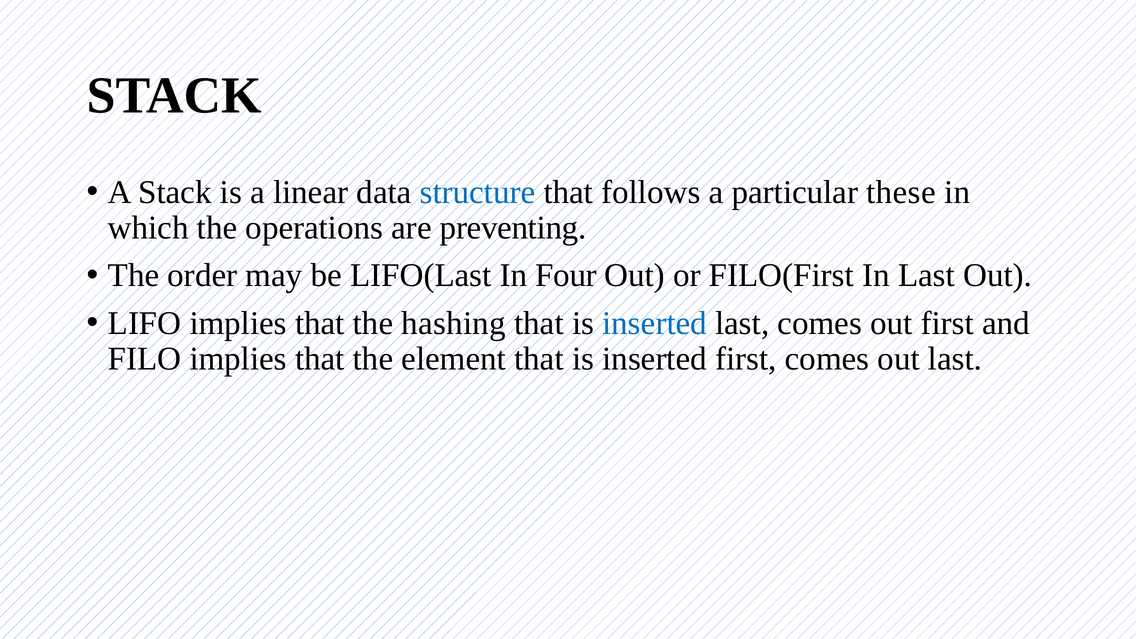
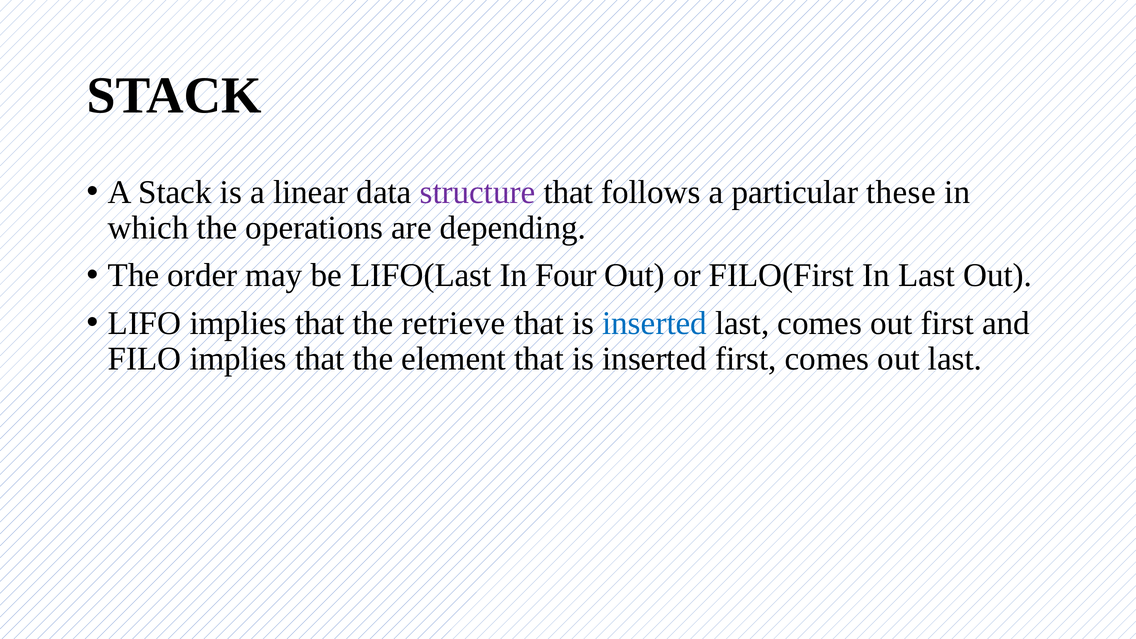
structure colour: blue -> purple
preventing: preventing -> depending
hashing: hashing -> retrieve
